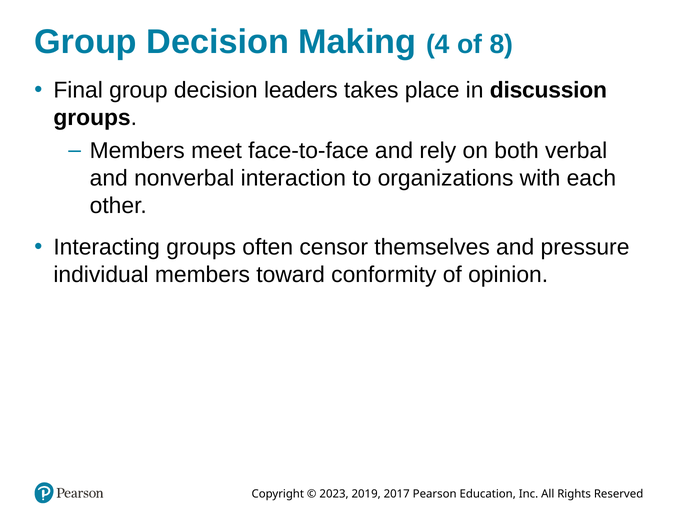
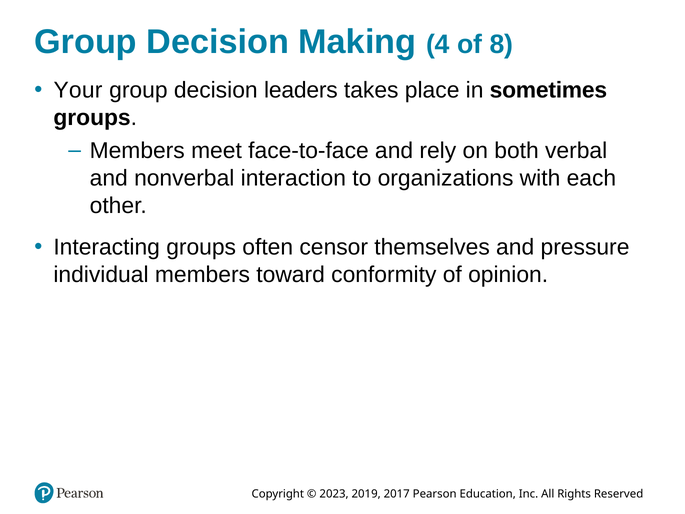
Final: Final -> Your
discussion: discussion -> sometimes
